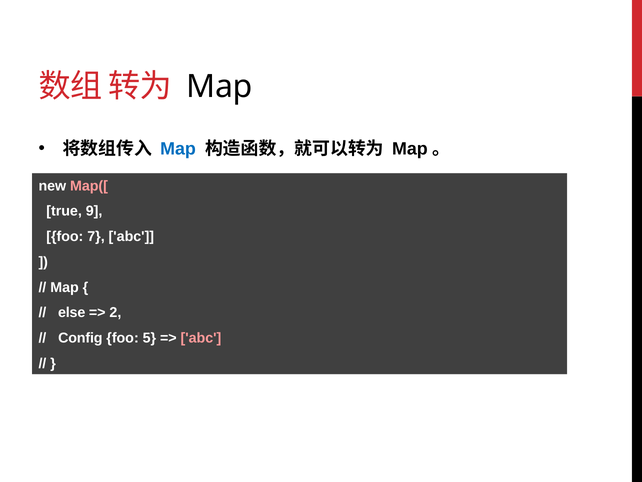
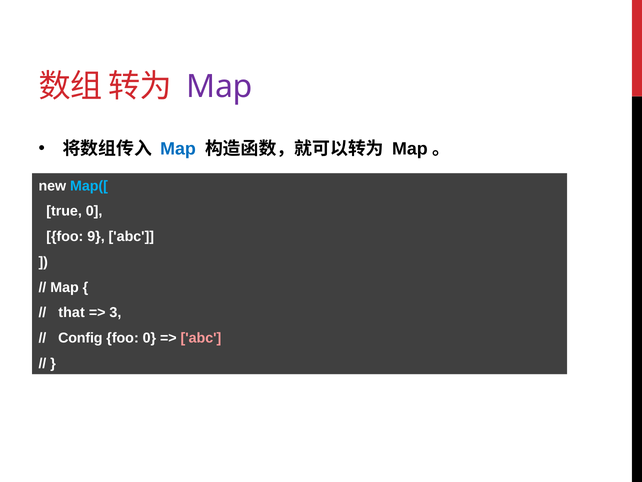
Map at (219, 87) colour: black -> purple
Map([ colour: pink -> light blue
true 9: 9 -> 0
7: 7 -> 9
else: else -> that
2: 2 -> 3
foo 5: 5 -> 0
